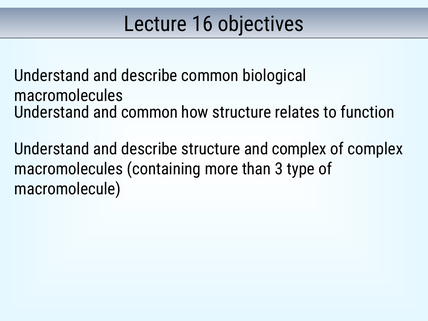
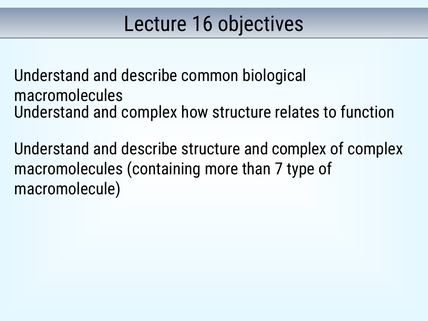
Understand and common: common -> complex
3: 3 -> 7
